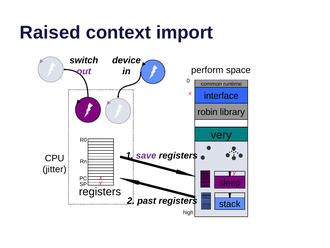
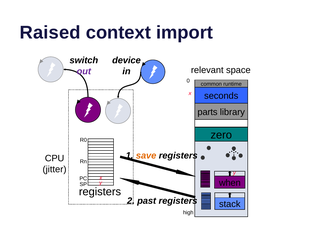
perform: perform -> relevant
interface: interface -> seconds
robin: robin -> parts
very: very -> zero
save colour: purple -> orange
sleep: sleep -> when
